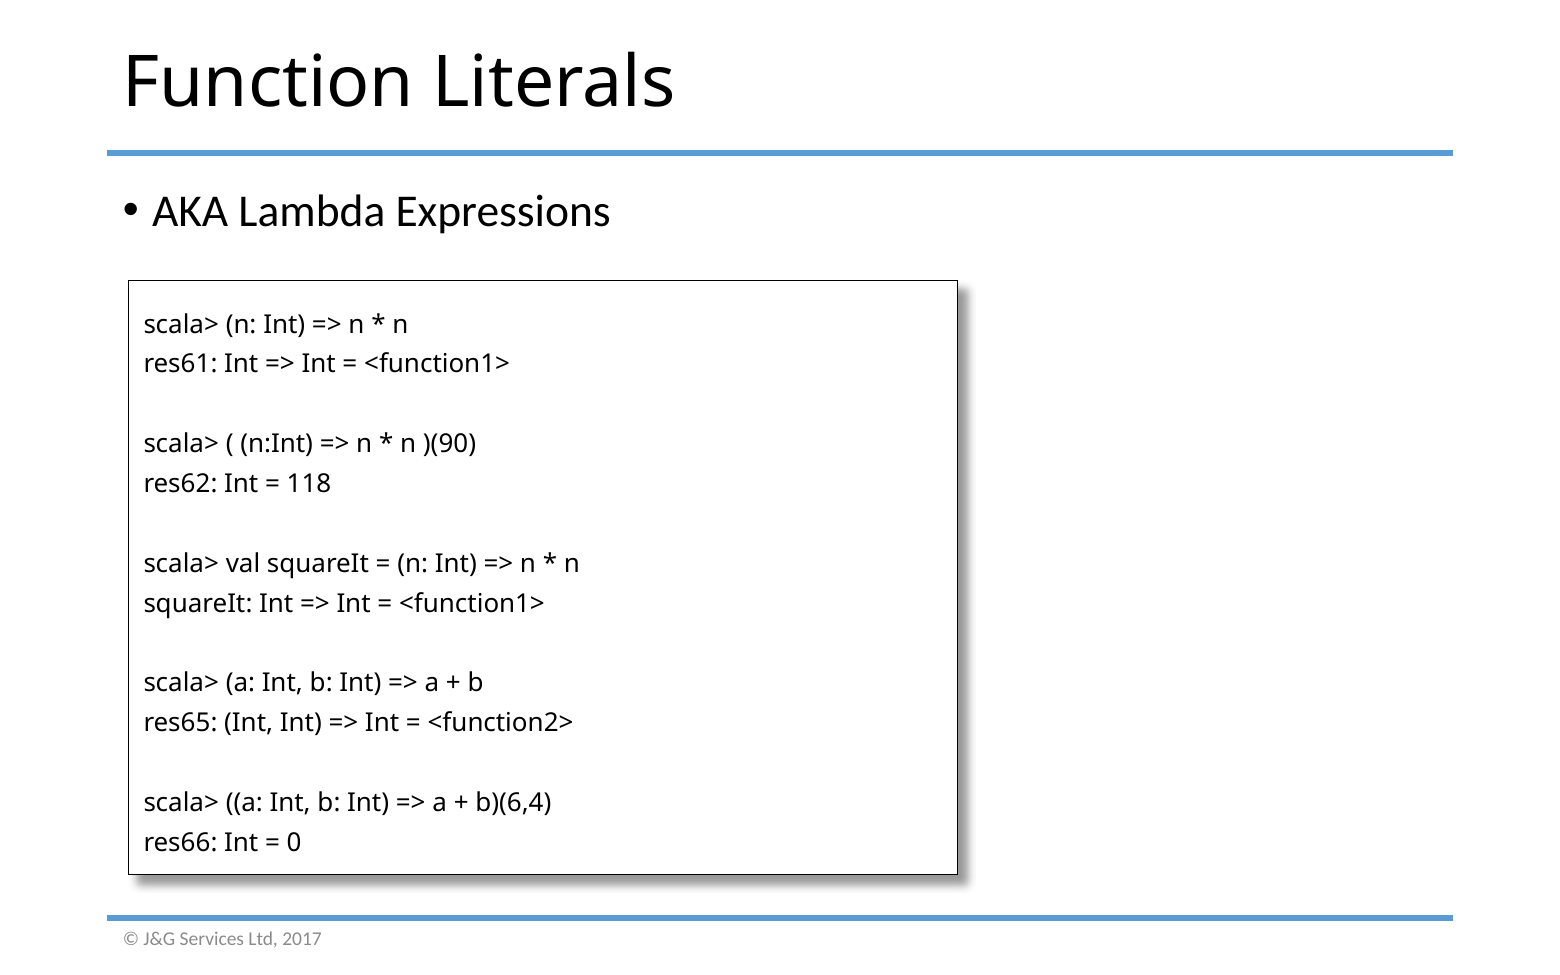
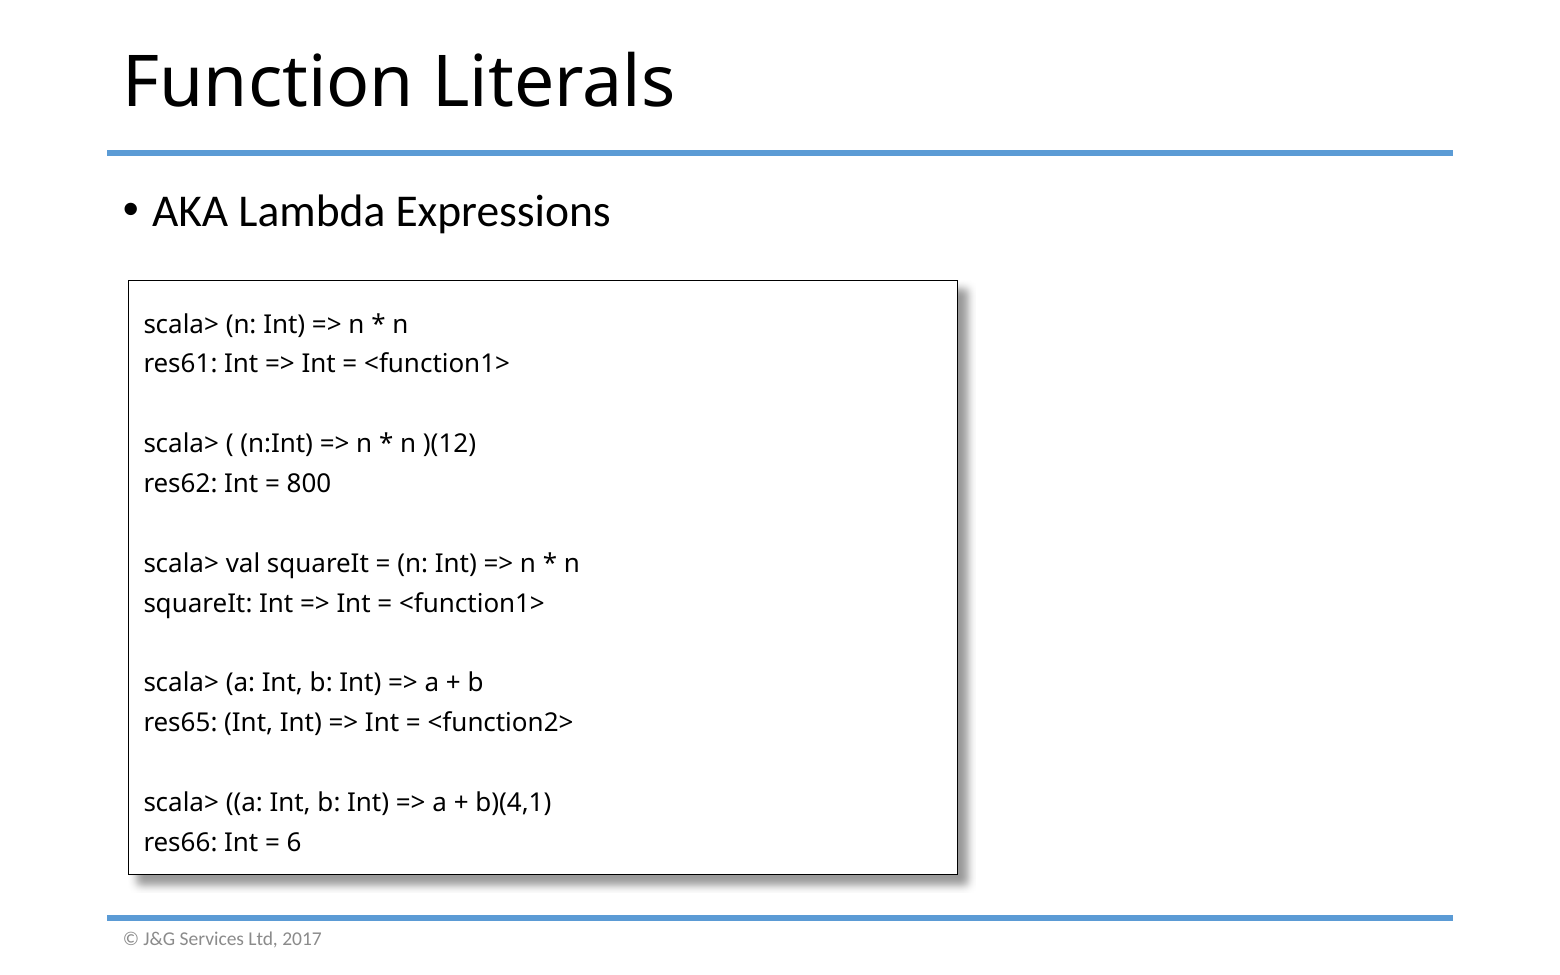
)(90: )(90 -> )(12
118: 118 -> 800
b)(6,4: b)(6,4 -> b)(4,1
0: 0 -> 6
